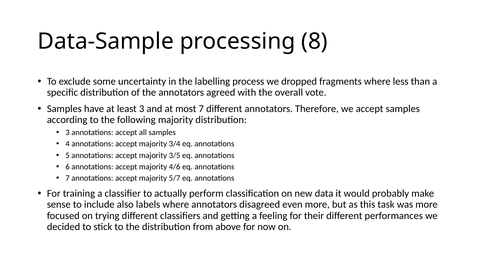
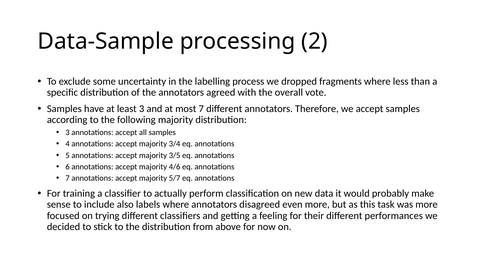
8: 8 -> 2
